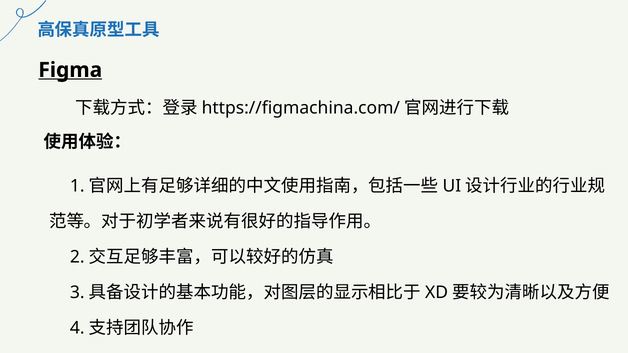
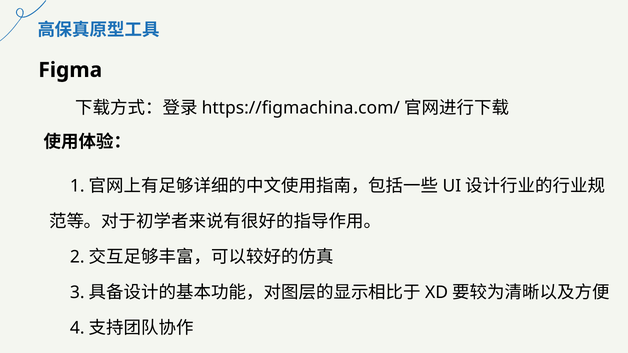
Figma underline: present -> none
